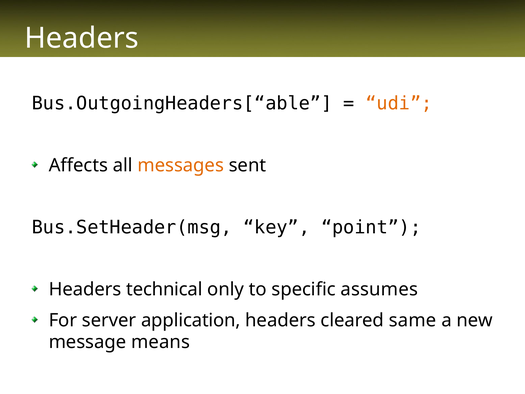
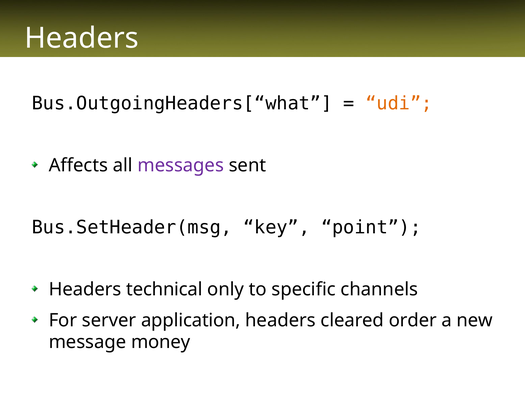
Bus.OutgoingHeaders[“able: Bus.OutgoingHeaders[“able -> Bus.OutgoingHeaders[“what
messages colour: orange -> purple
assumes: assumes -> channels
same: same -> order
means: means -> money
